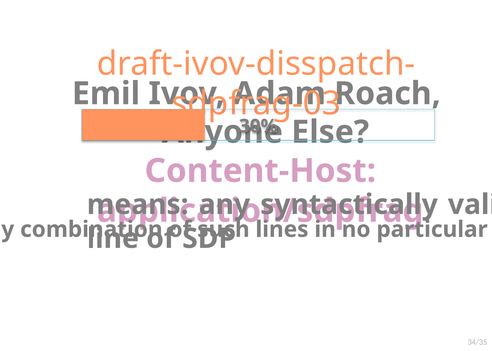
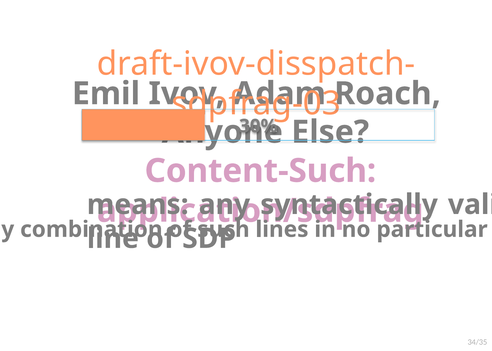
Content-Host: Content-Host -> Content-Such
